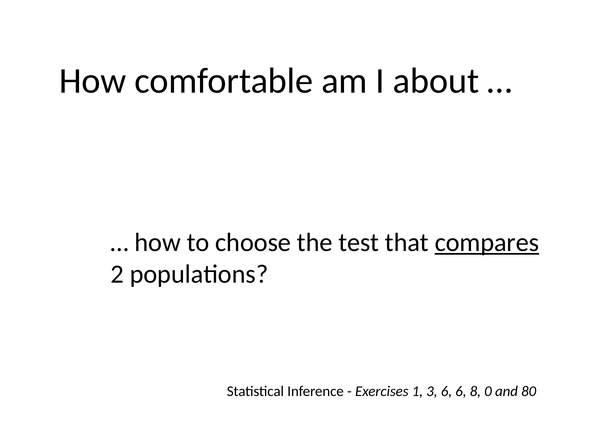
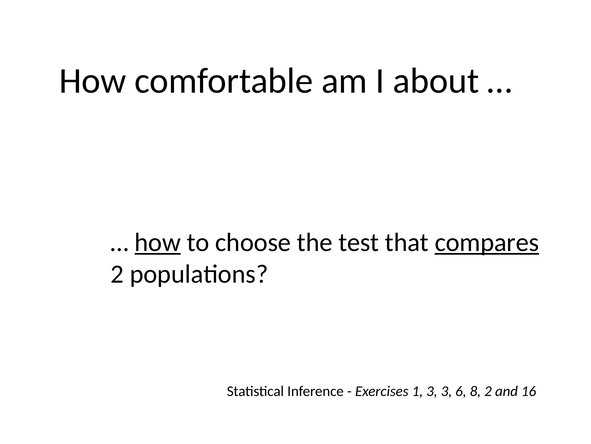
how at (158, 242) underline: none -> present
3 6: 6 -> 3
8 0: 0 -> 2
80: 80 -> 16
